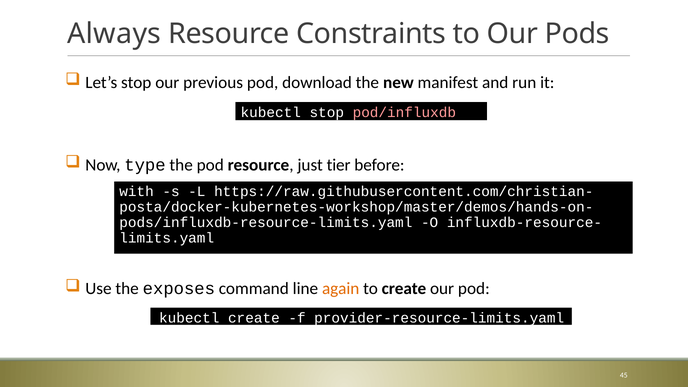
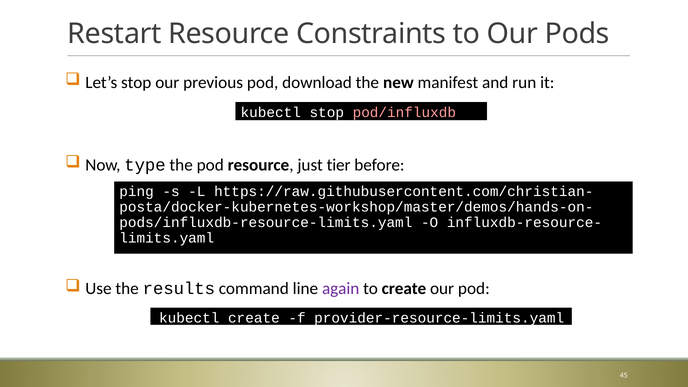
Always: Always -> Restart
with: with -> ping
exposes: exposes -> results
again colour: orange -> purple
